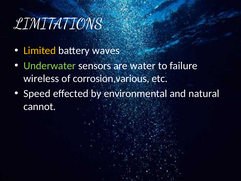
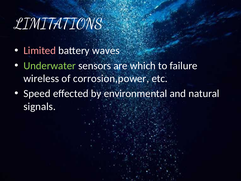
Limited colour: yellow -> pink
water: water -> which
corrosion,various: corrosion,various -> corrosion,power
cannot: cannot -> signals
